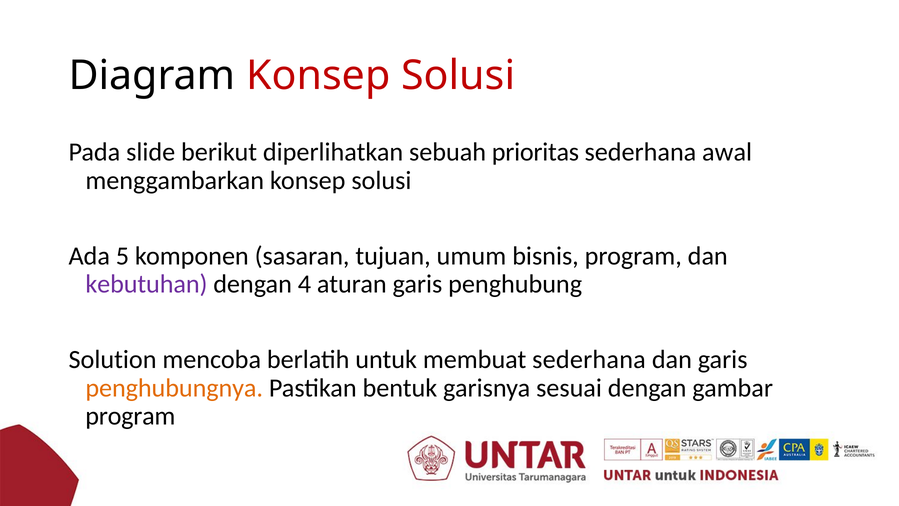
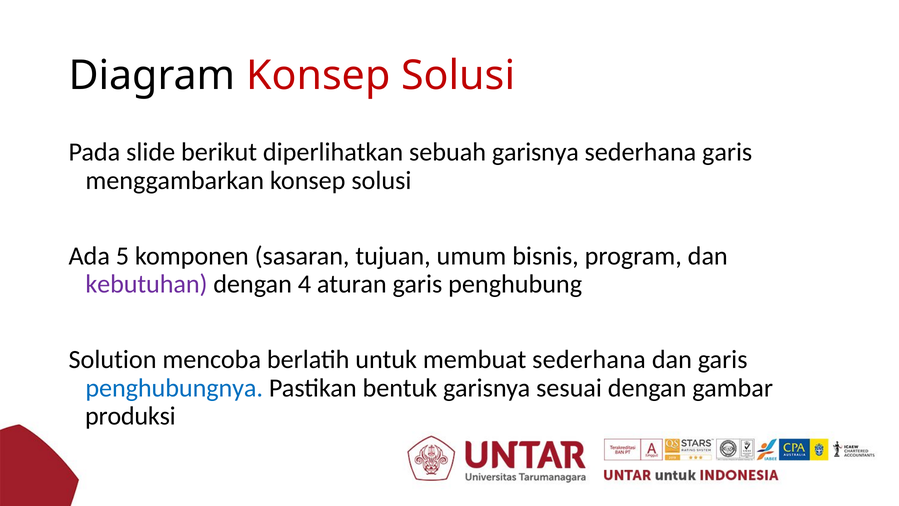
sebuah prioritas: prioritas -> garisnya
sederhana awal: awal -> garis
penghubungnya colour: orange -> blue
program at (130, 416): program -> produksi
